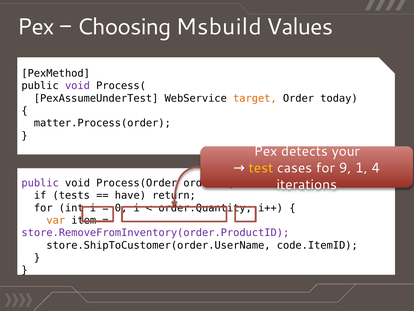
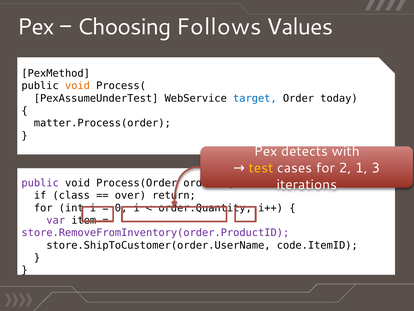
Msbuild: Msbuild -> Follows
void at (77, 86) colour: purple -> orange
target colour: orange -> blue
your: your -> with
9: 9 -> 2
4: 4 -> 3
tests: tests -> class
have: have -> over
var colour: orange -> purple
